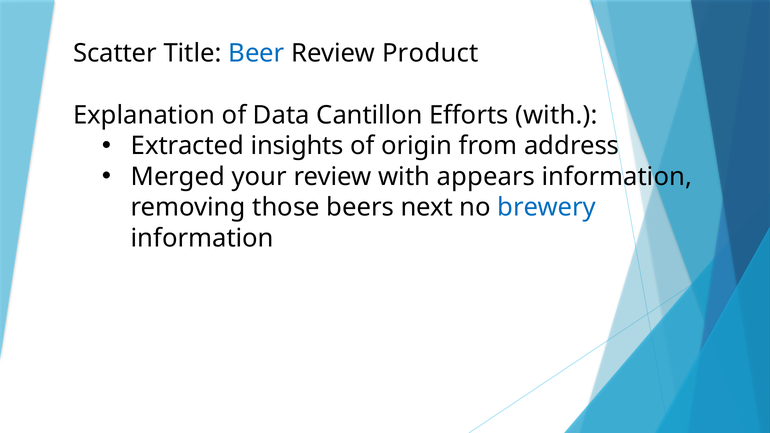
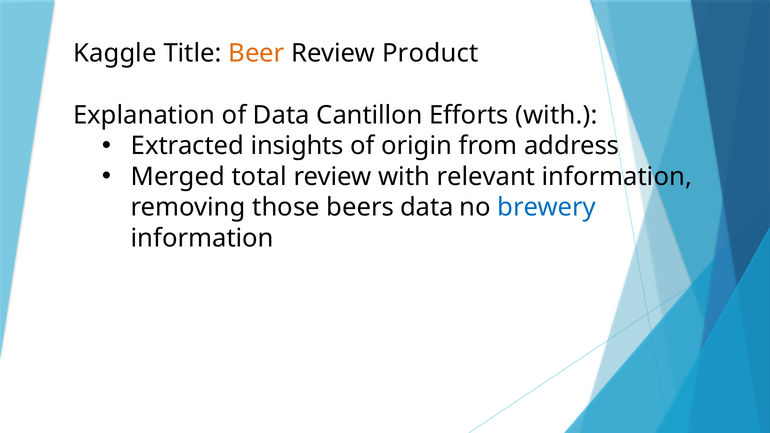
Scatter: Scatter -> Kaggle
Beer colour: blue -> orange
your: your -> total
appears: appears -> relevant
beers next: next -> data
